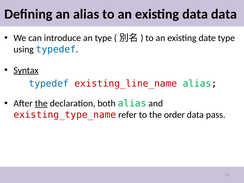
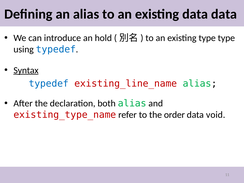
an type: type -> hold
existing date: date -> type
the at (41, 103) underline: present -> none
pass: pass -> void
